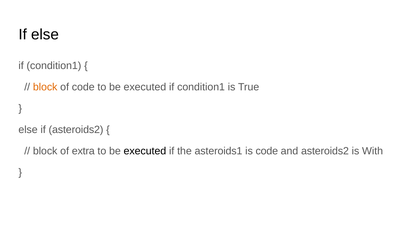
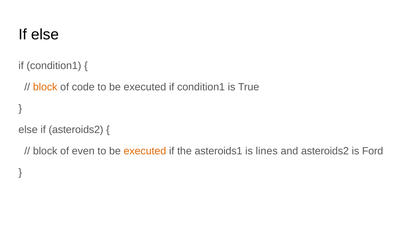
extra: extra -> even
executed at (145, 152) colour: black -> orange
is code: code -> lines
With: With -> Ford
